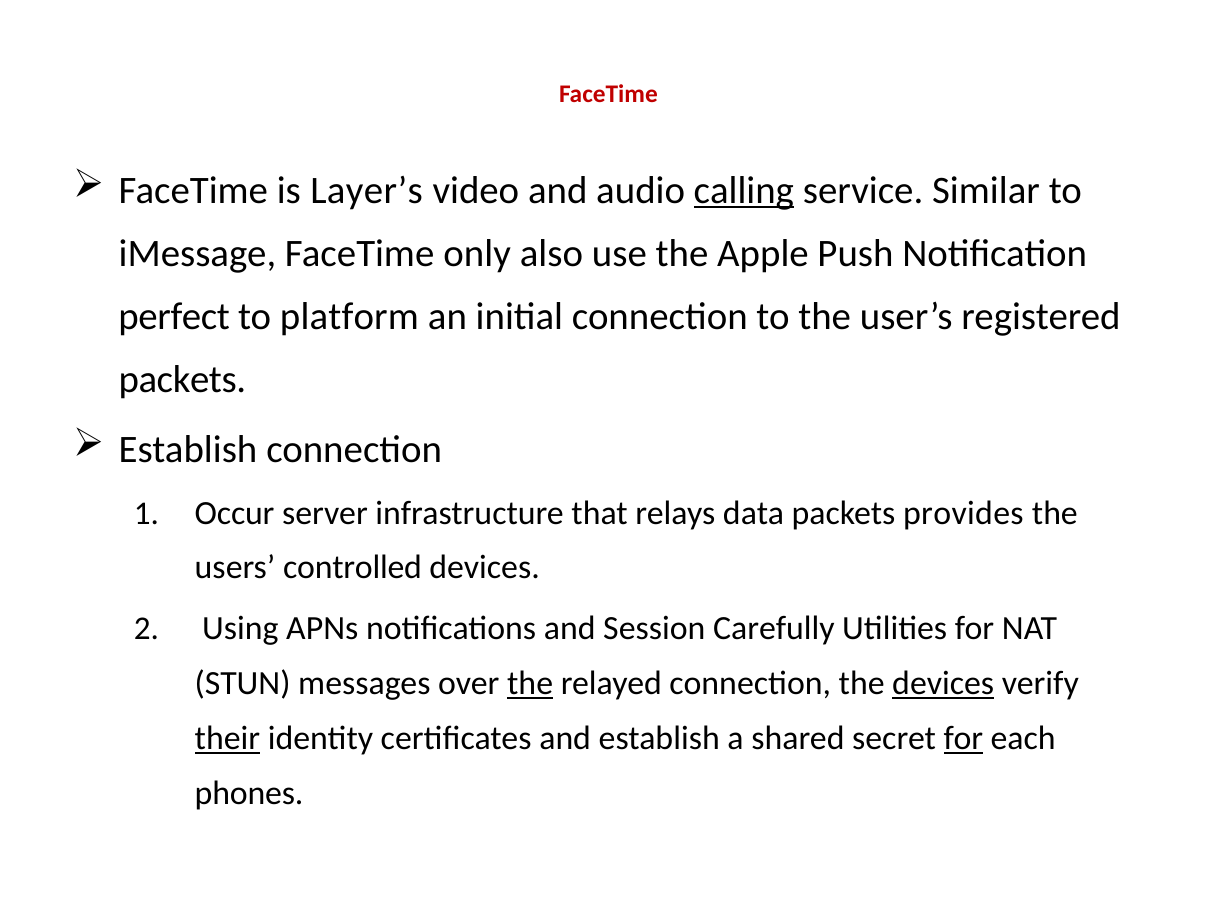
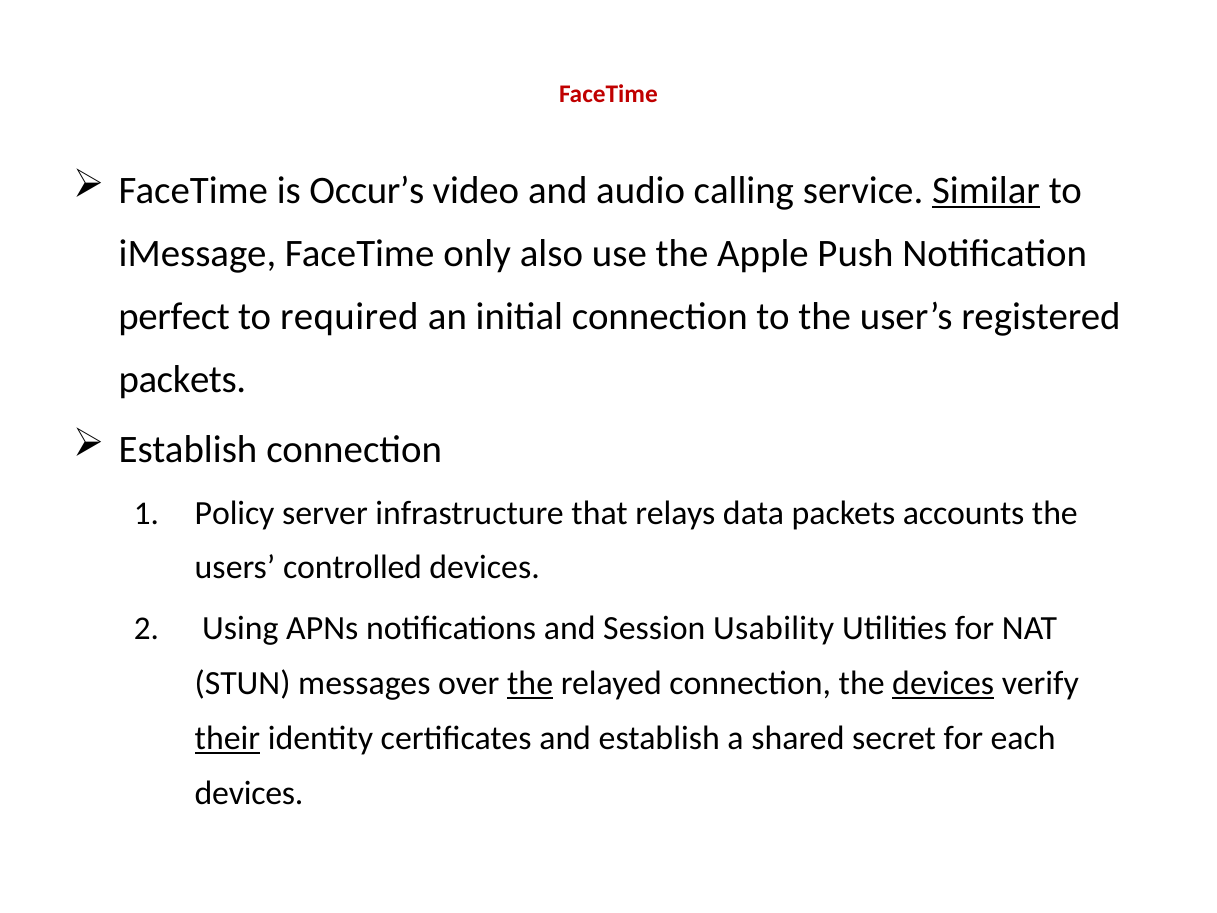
Layer’s: Layer’s -> Occur’s
calling underline: present -> none
Similar underline: none -> present
platform: platform -> required
Occur: Occur -> Policy
provides: provides -> accounts
Carefully: Carefully -> Usability
for at (963, 738) underline: present -> none
phones at (249, 793): phones -> devices
